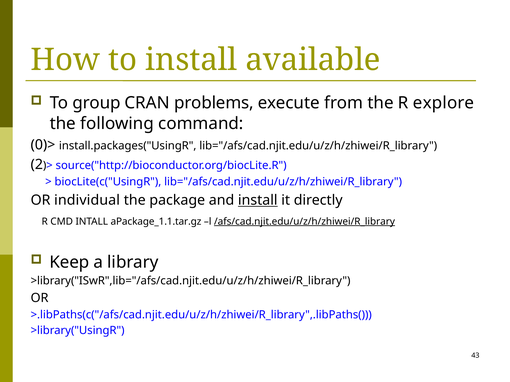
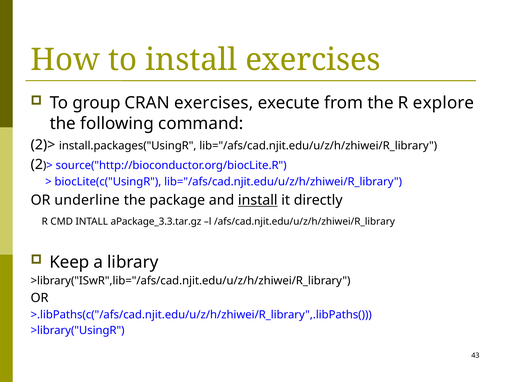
install available: available -> exercises
CRAN problems: problems -> exercises
0)>: 0)> -> 2)>
individual: individual -> underline
aPackage_1.1.tar.gz: aPackage_1.1.tar.gz -> aPackage_3.3.tar.gz
/afs/cad.njit.edu/u/z/h/zhiwei/R_library underline: present -> none
